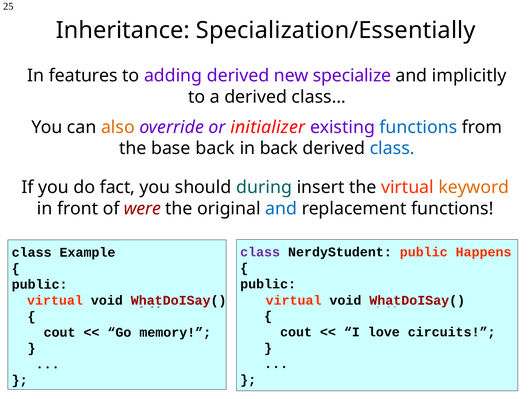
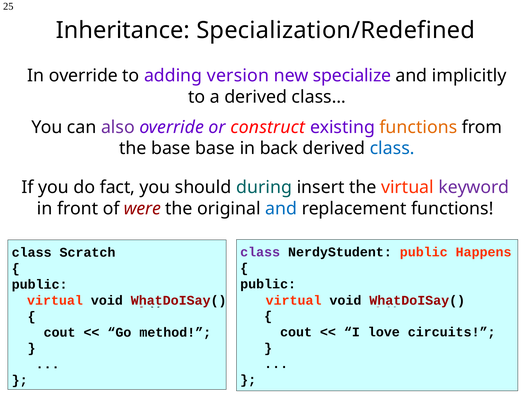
Specialization/Essentially: Specialization/Essentially -> Specialization/Redefined
In features: features -> override
adding derived: derived -> version
also colour: orange -> purple
initializer: initializer -> construct
functions at (418, 127) colour: blue -> orange
base back: back -> base
keyword colour: orange -> purple
class Example: Example -> Scratch
memory: memory -> method
